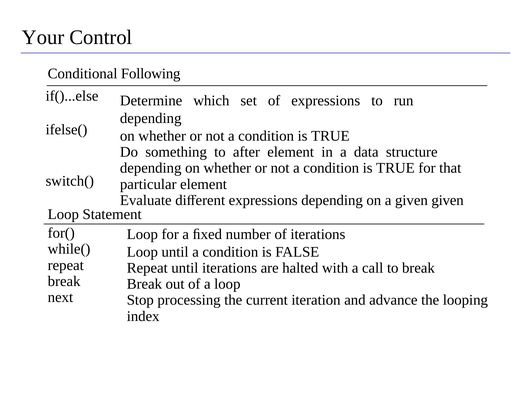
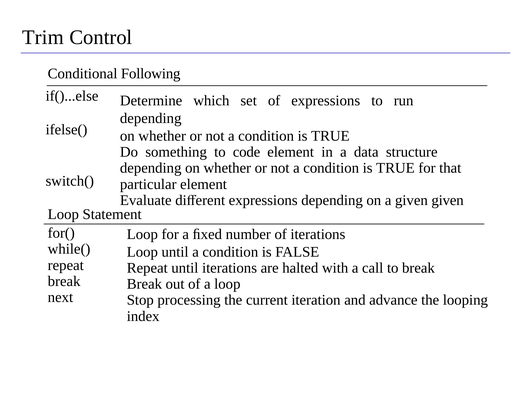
Your: Your -> Trim
after: after -> code
